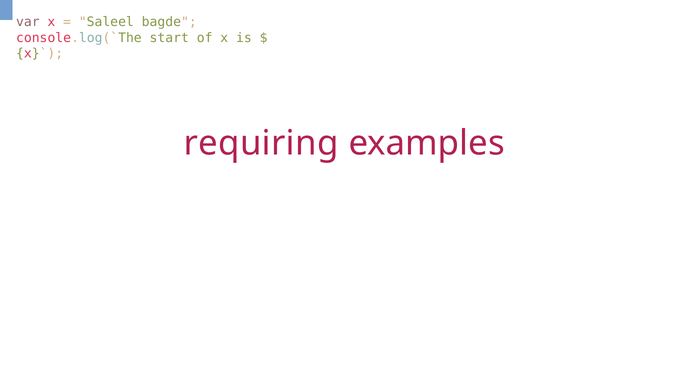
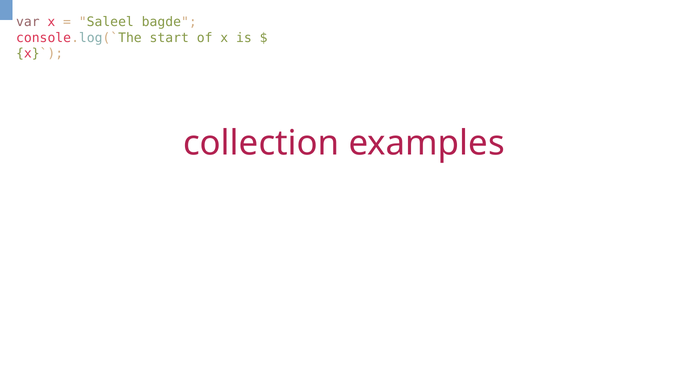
requiring: requiring -> collection
